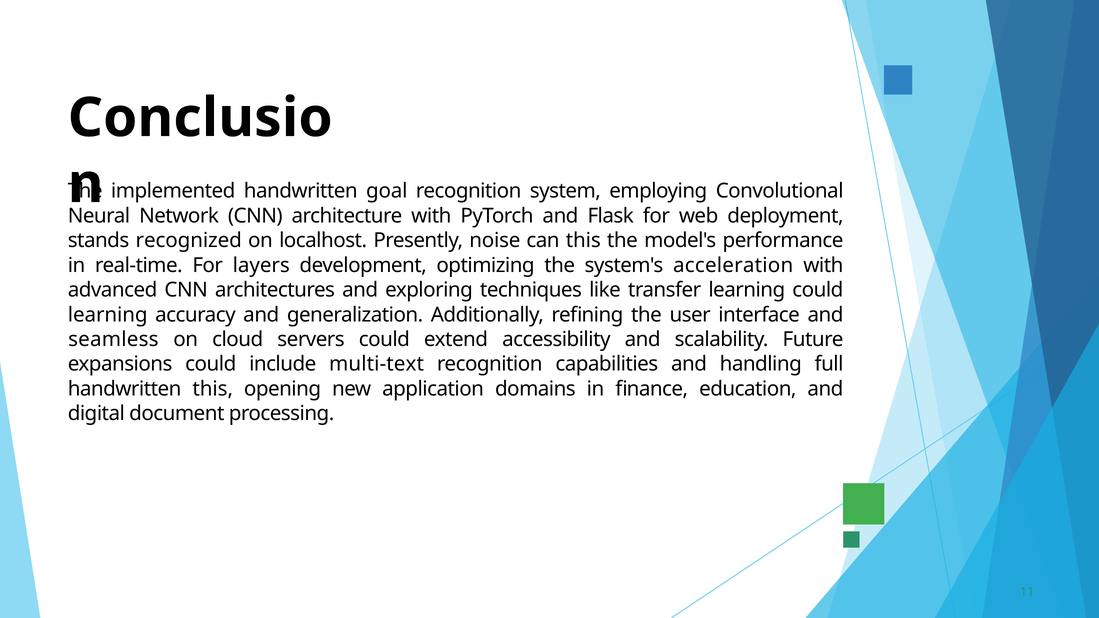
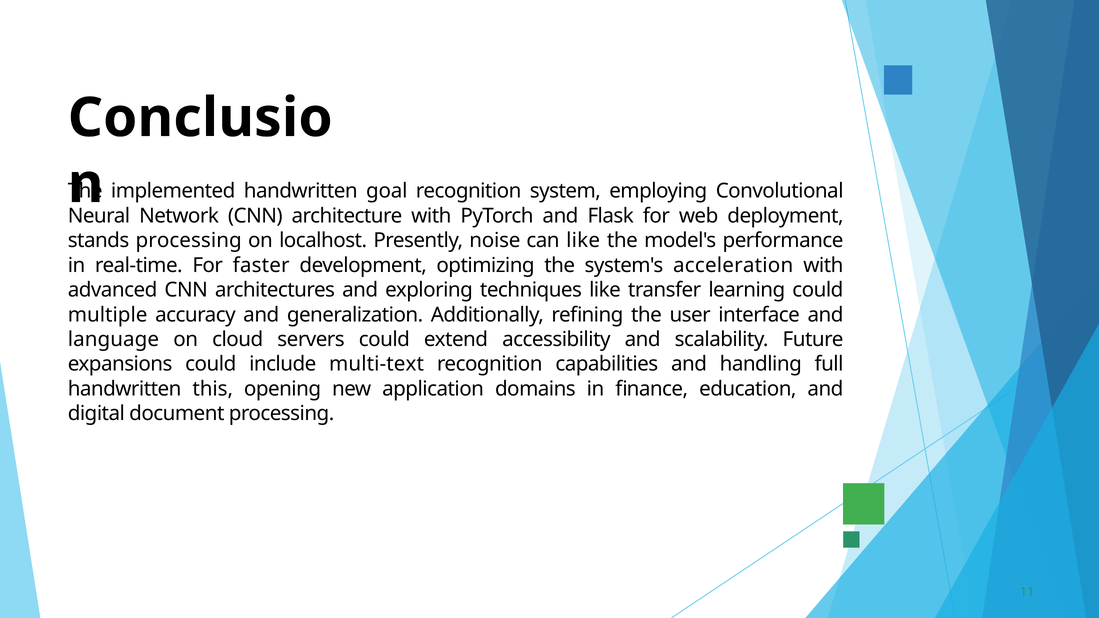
stands recognized: recognized -> processing
can this: this -> like
layers: layers -> faster
learning at (108, 315): learning -> multiple
seamless: seamless -> language
